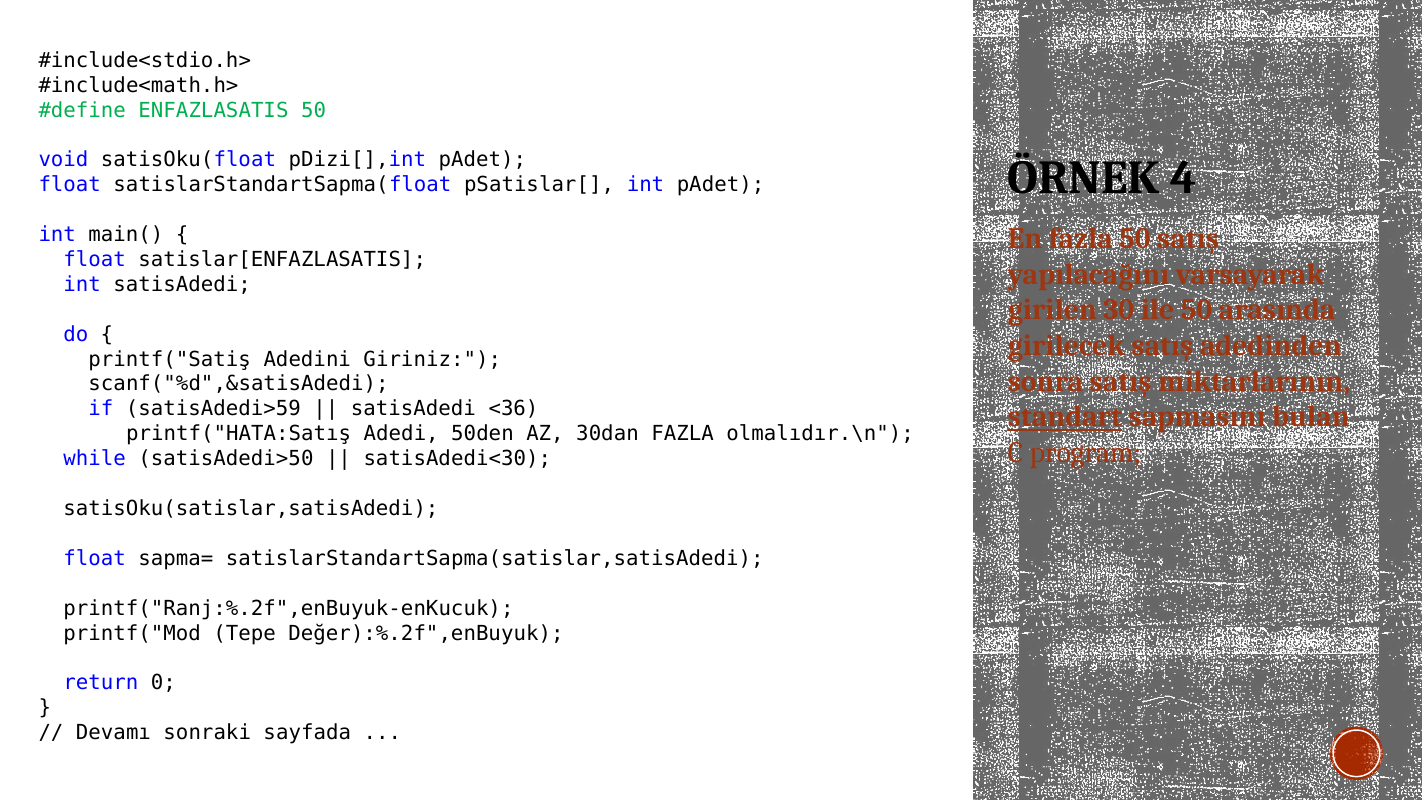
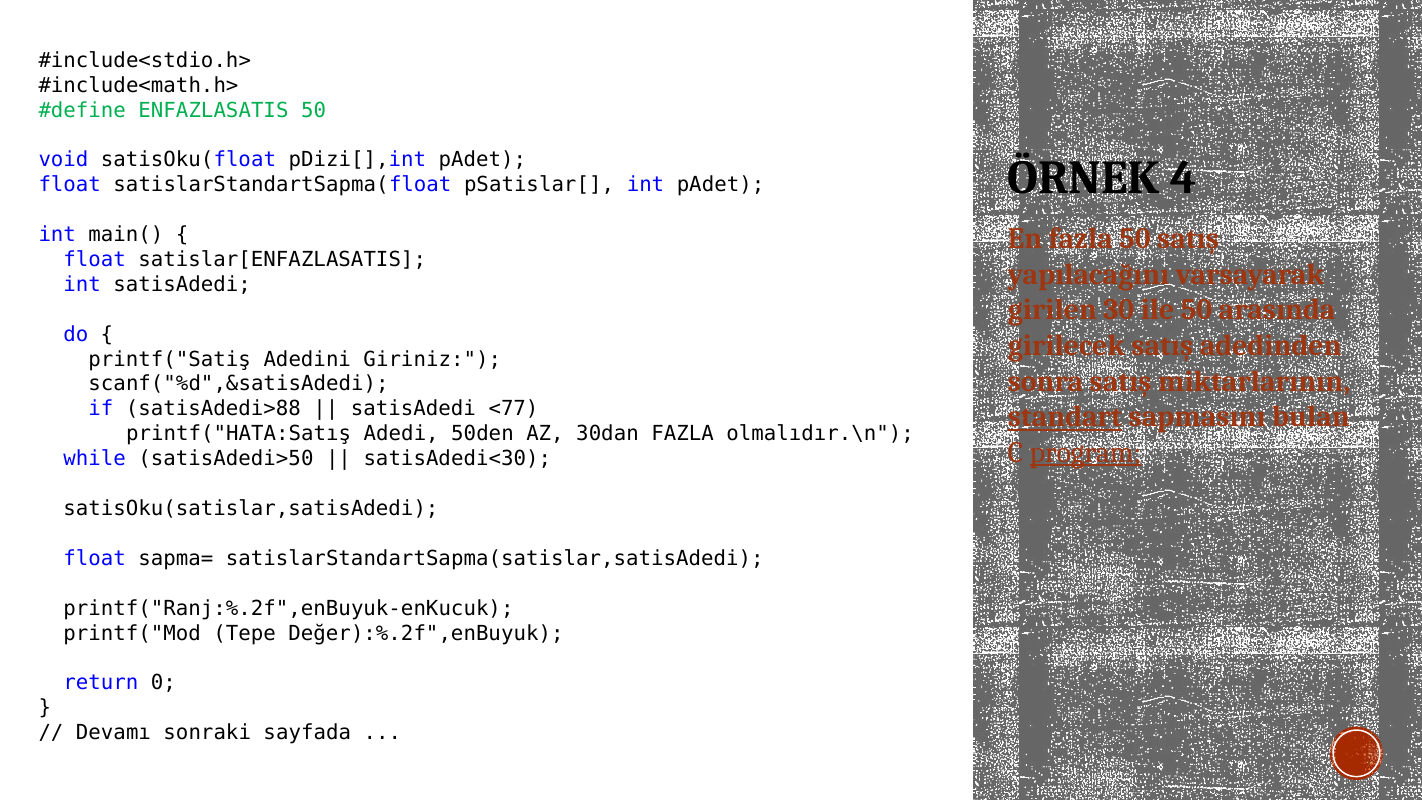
satisAdedi>59: satisAdedi>59 -> satisAdedi>88
<36: <36 -> <77
program underline: none -> present
